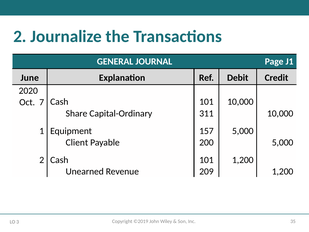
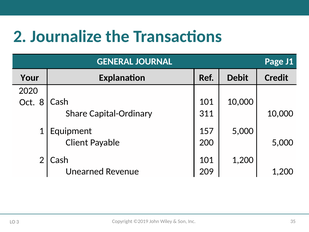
June: June -> Your
7: 7 -> 8
